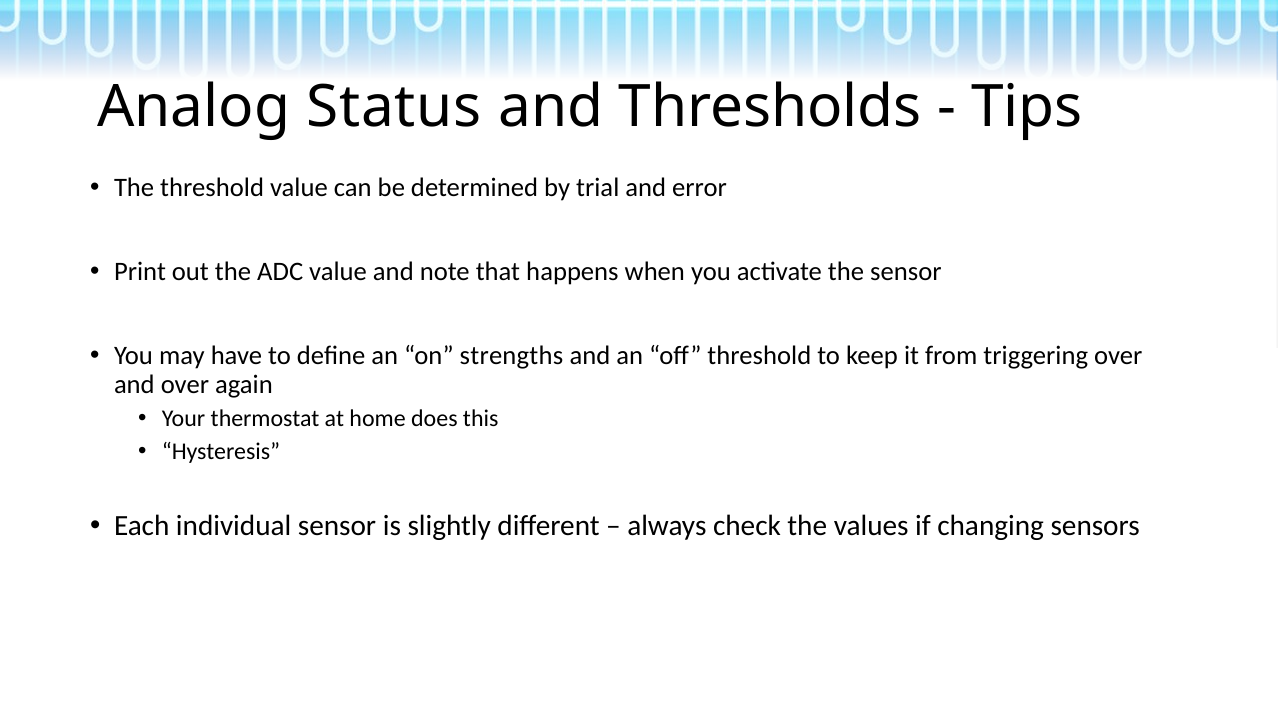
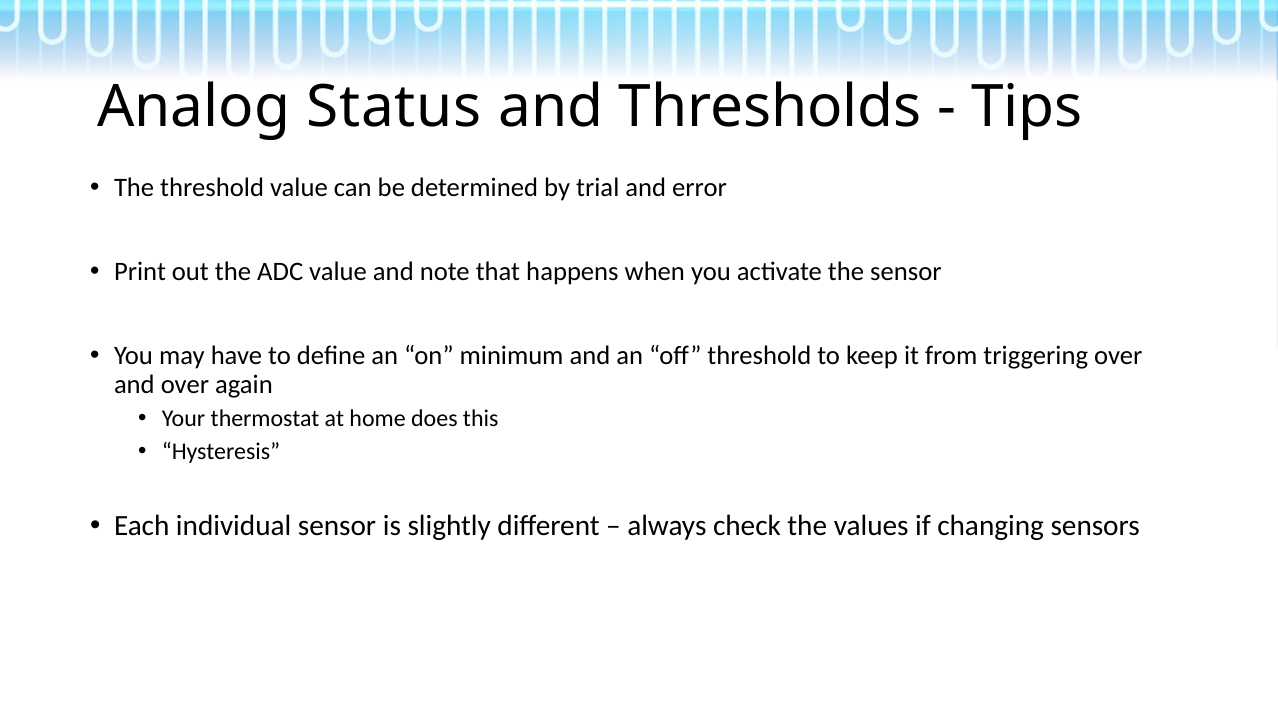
strengths: strengths -> minimum
